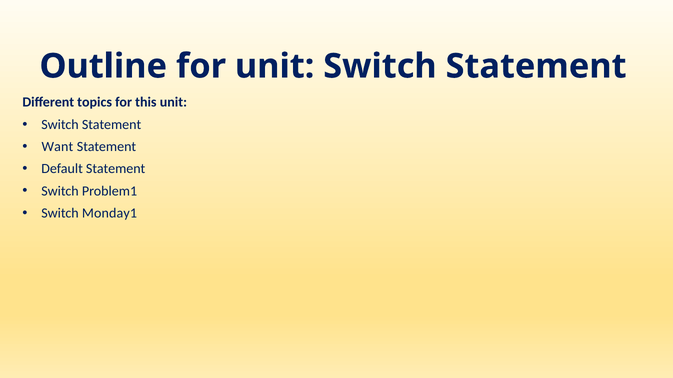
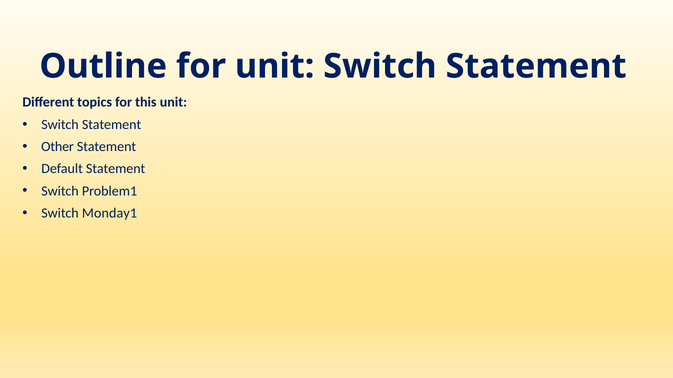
Want: Want -> Other
